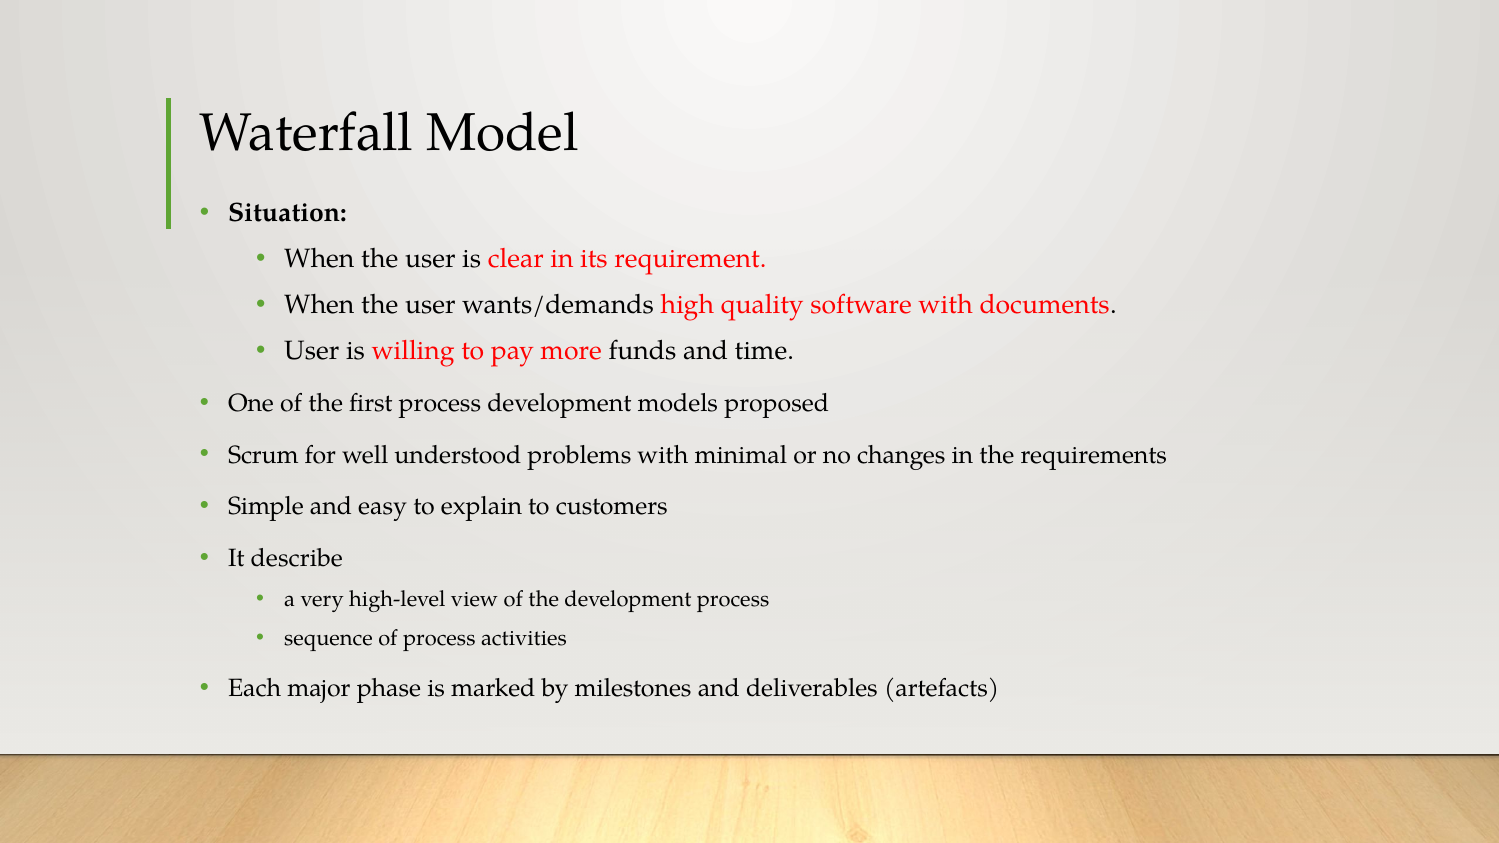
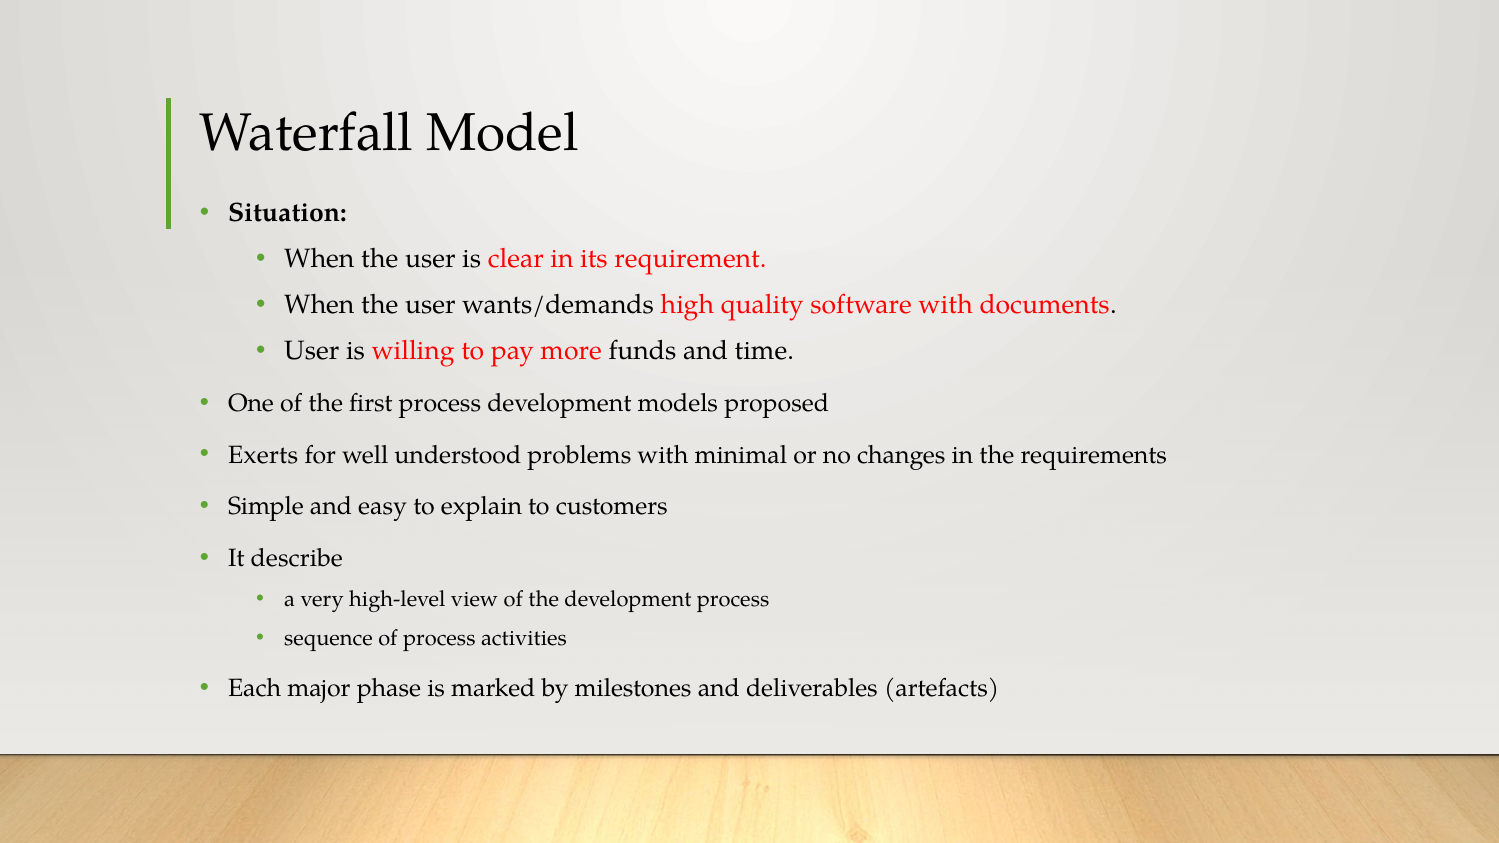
Scrum: Scrum -> Exerts
